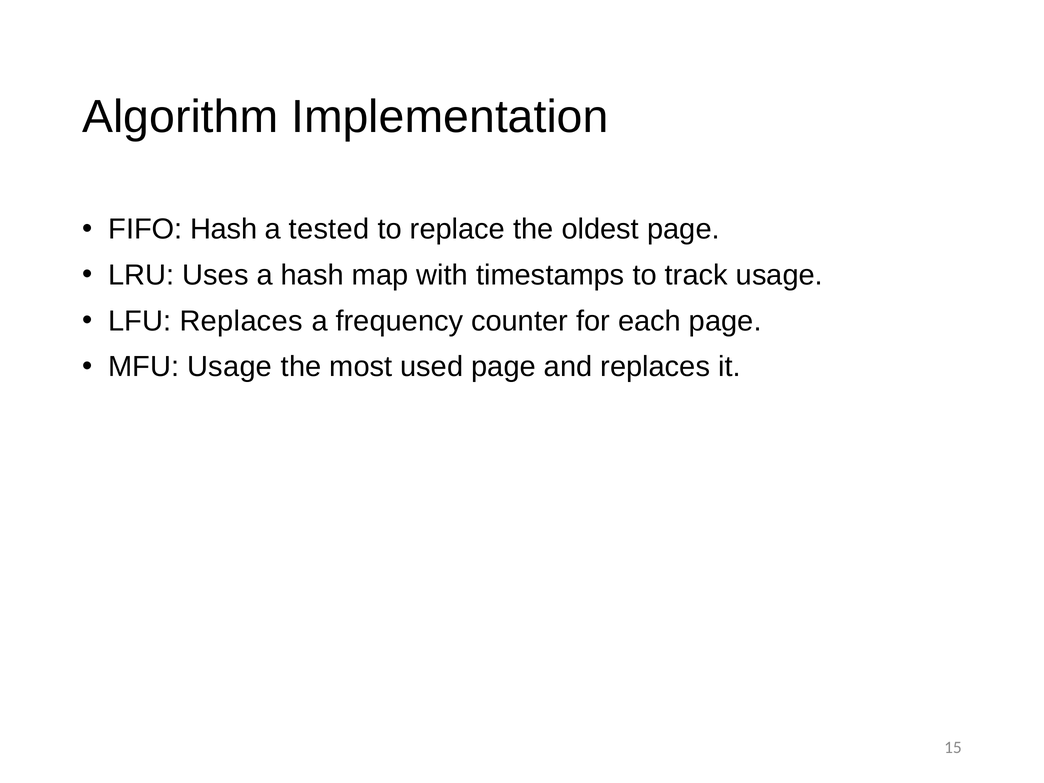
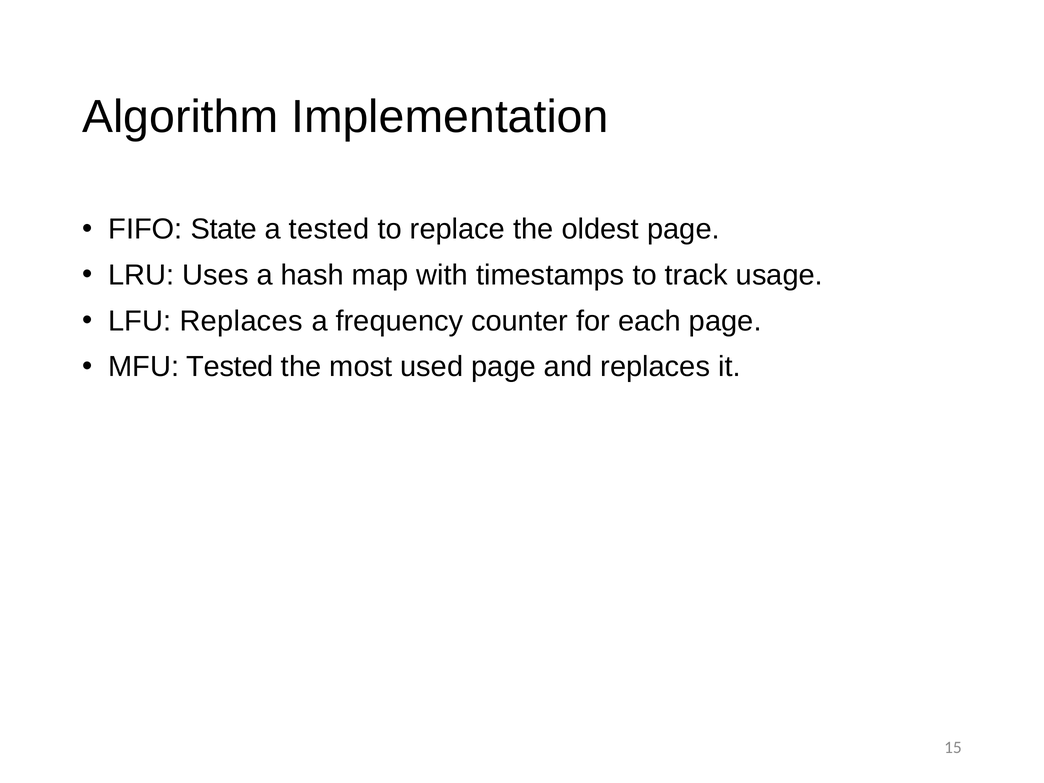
FIFO Hash: Hash -> State
MFU Usage: Usage -> Tested
